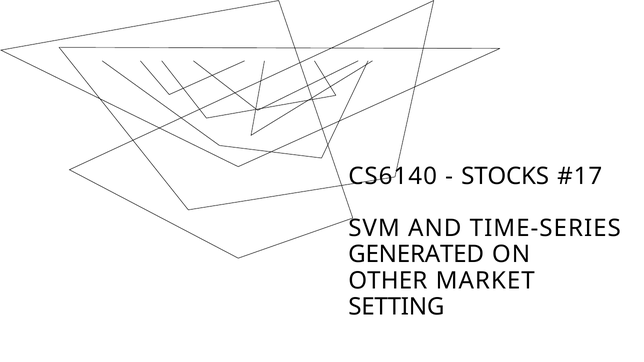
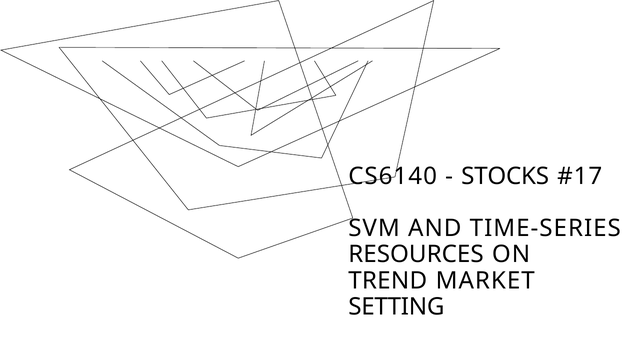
GENERATED: GENERATED -> RESOURCES
OTHER: OTHER -> TREND
